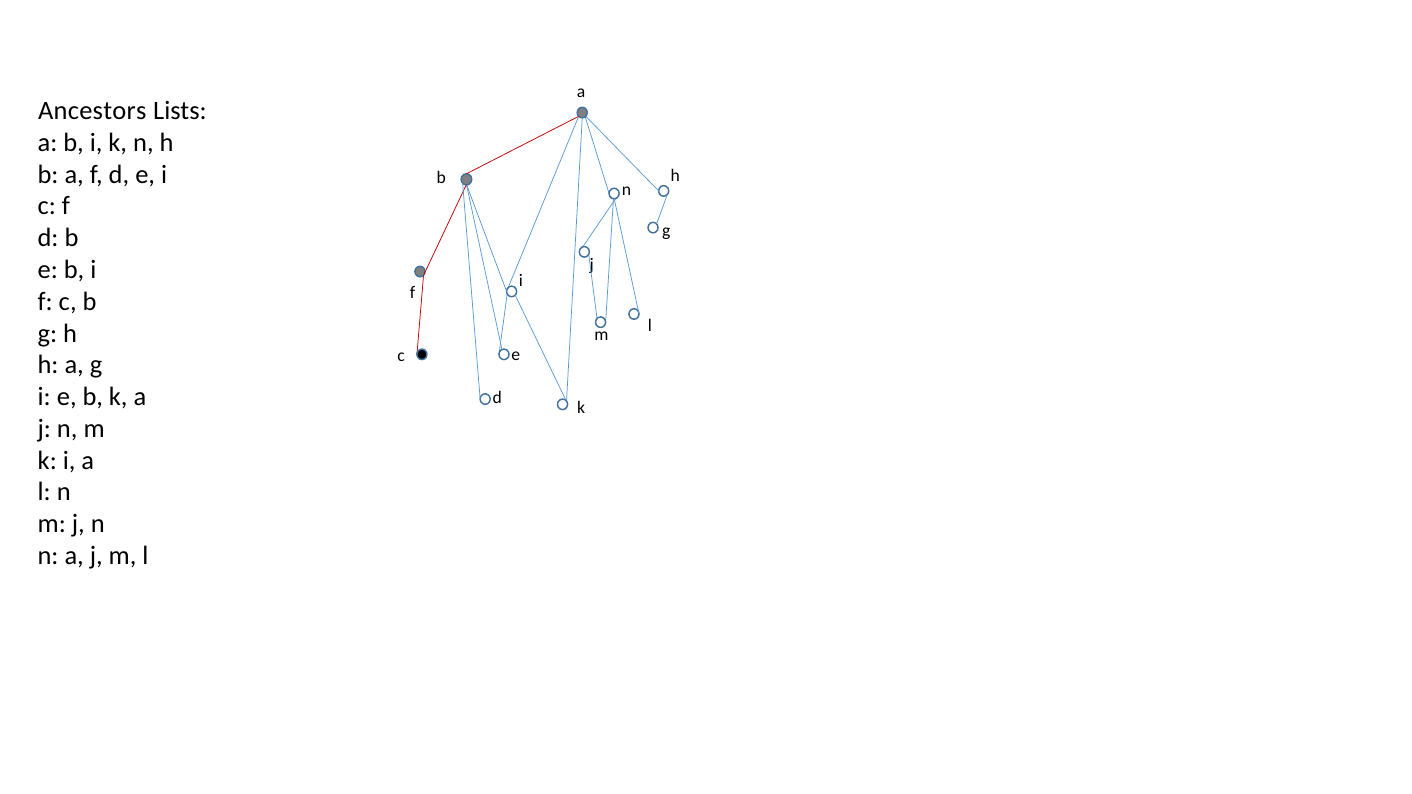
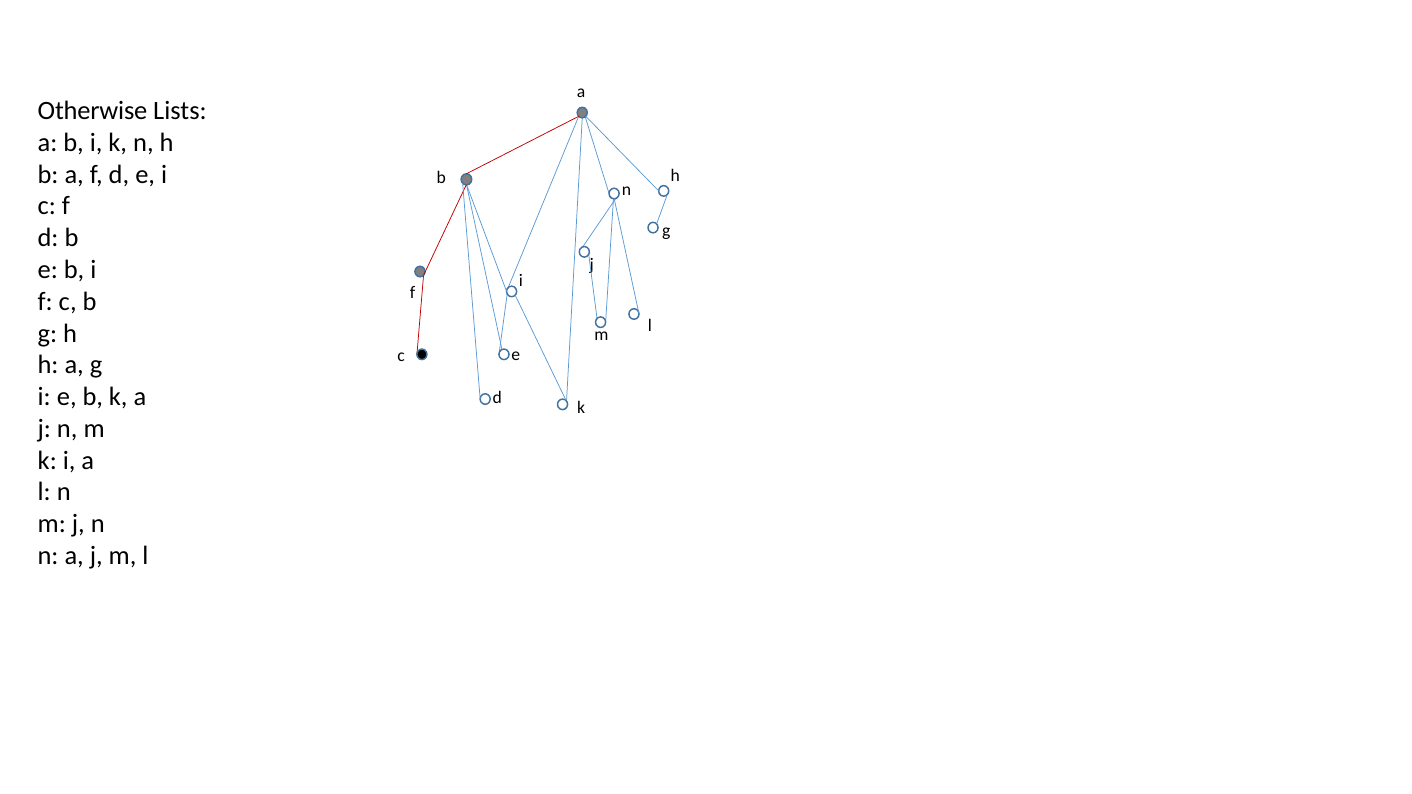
Ancestors: Ancestors -> Otherwise
